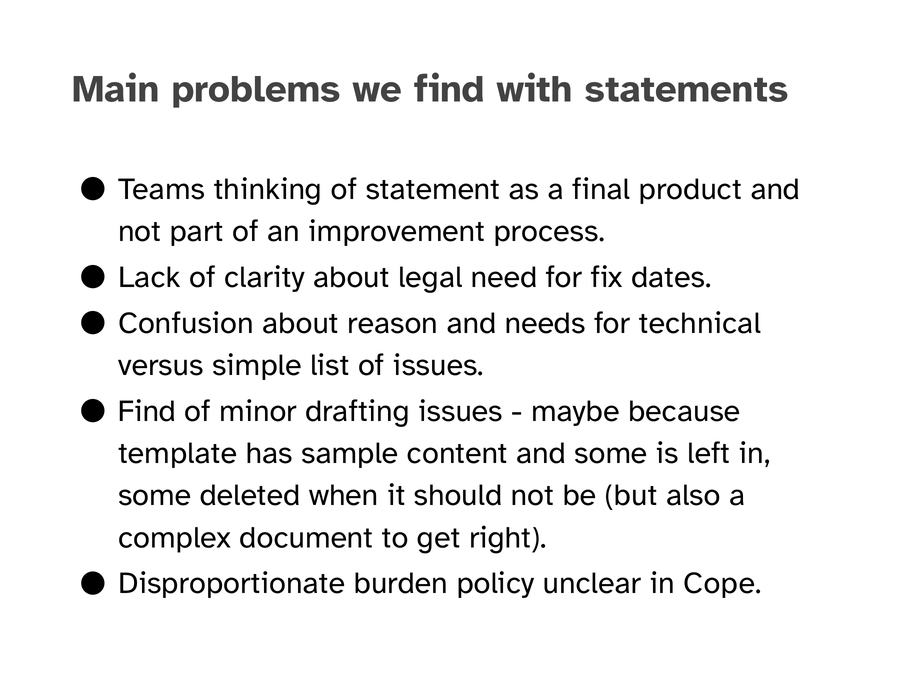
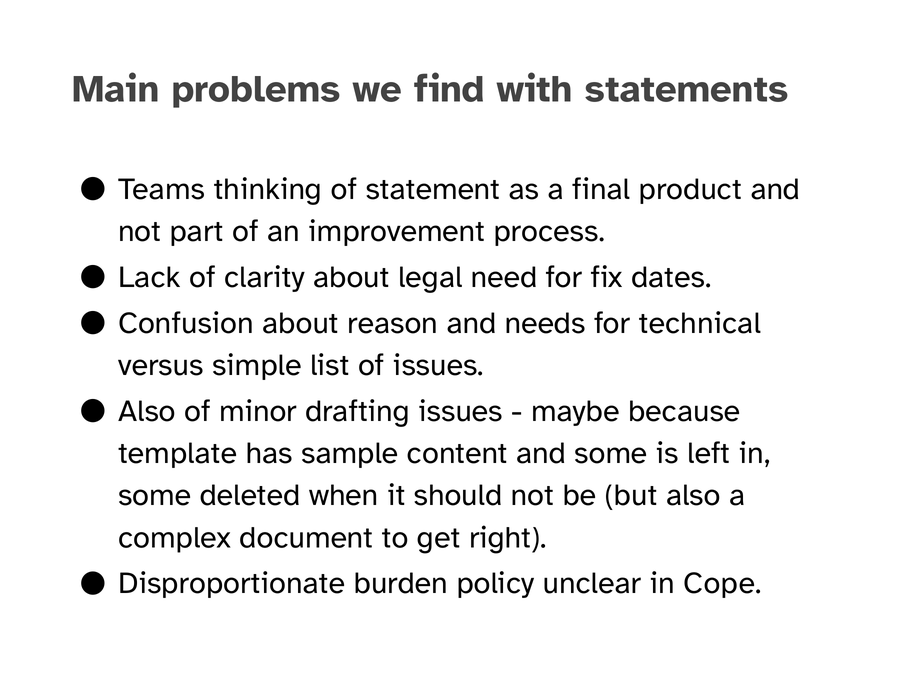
Find at (147, 411): Find -> Also
